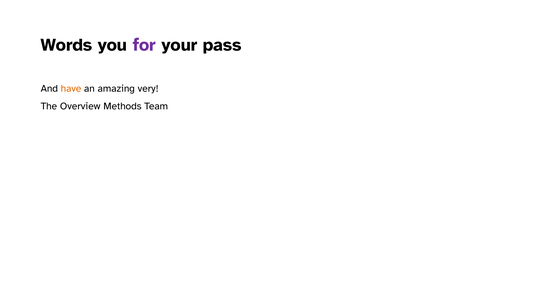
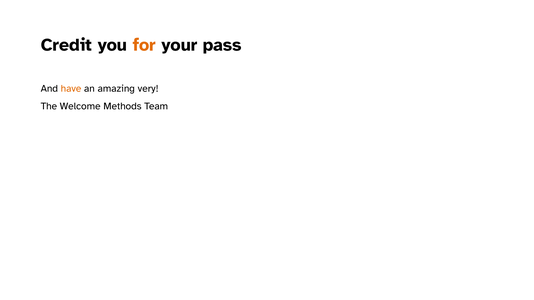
Words: Words -> Credit
for colour: purple -> orange
Overview: Overview -> Welcome
